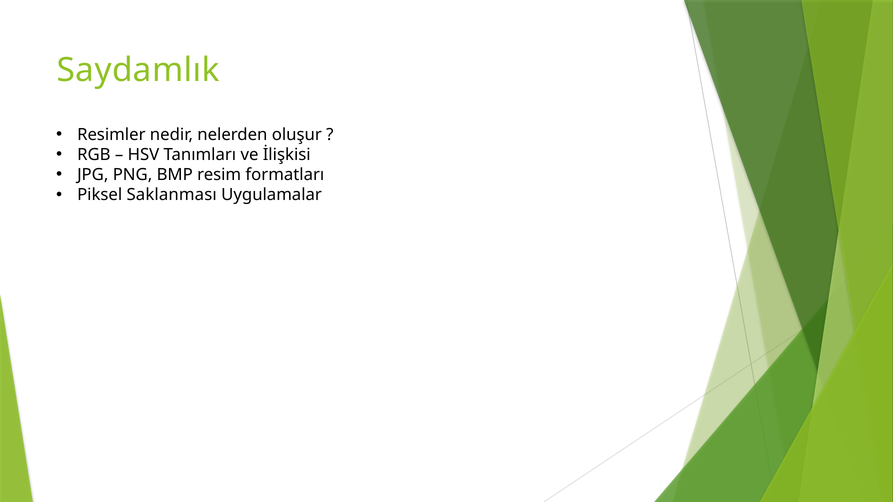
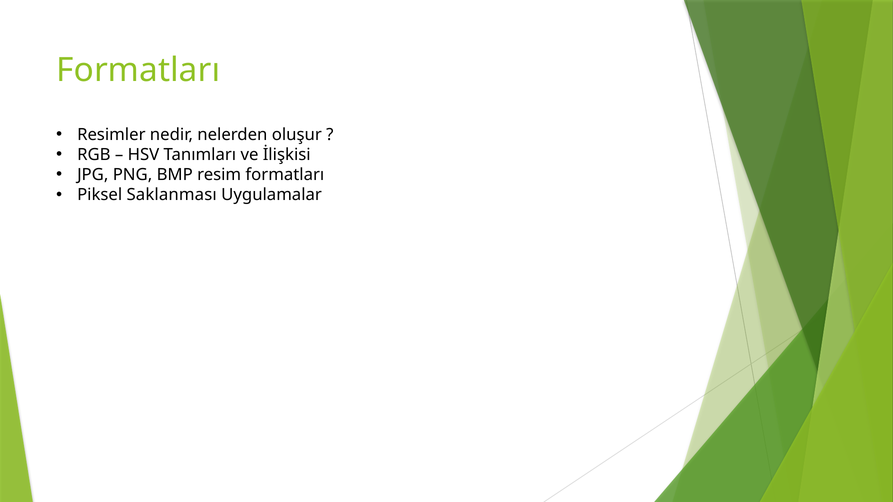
Saydamlık at (138, 70): Saydamlık -> Formatları
